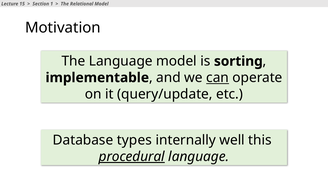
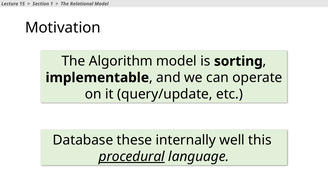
The Language: Language -> Algorithm
can underline: present -> none
types: types -> these
